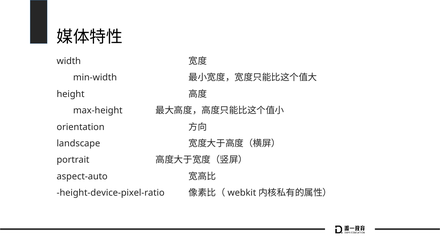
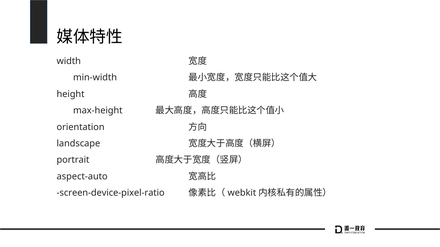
height-device-pixel-ratio: height-device-pixel-ratio -> screen-device-pixel-ratio
